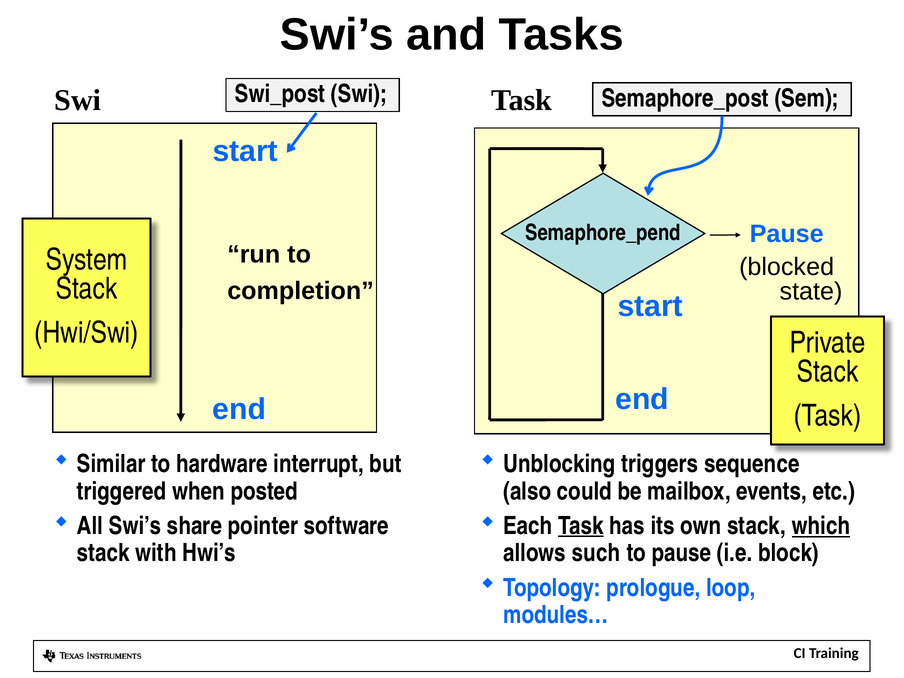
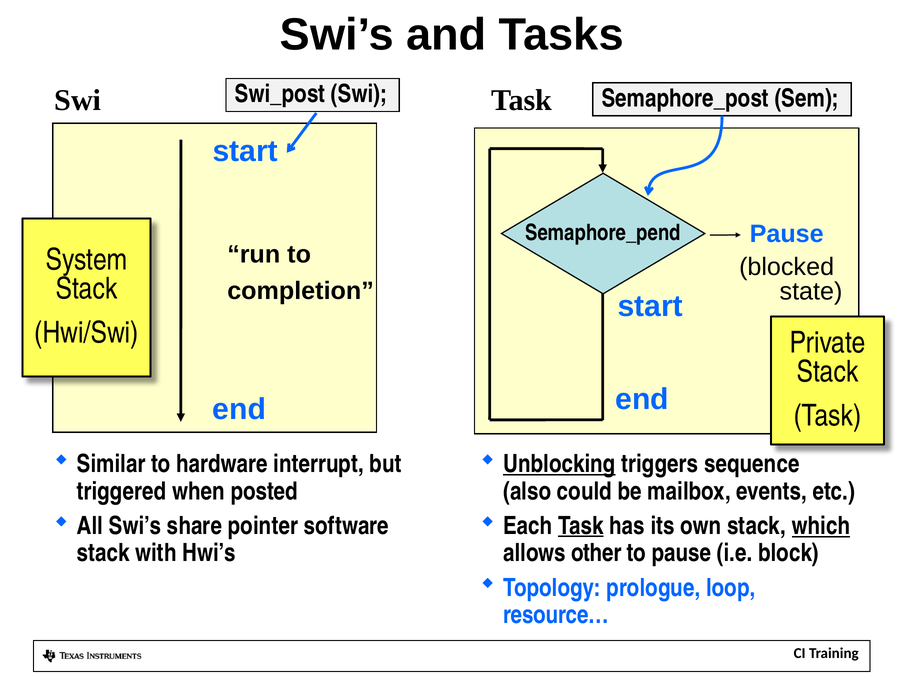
Unblocking underline: none -> present
such: such -> other
modules…: modules… -> resource…
